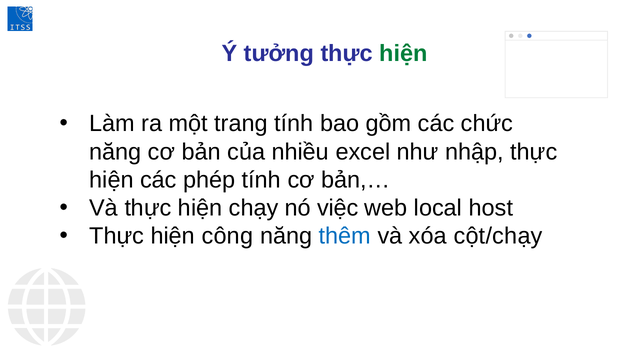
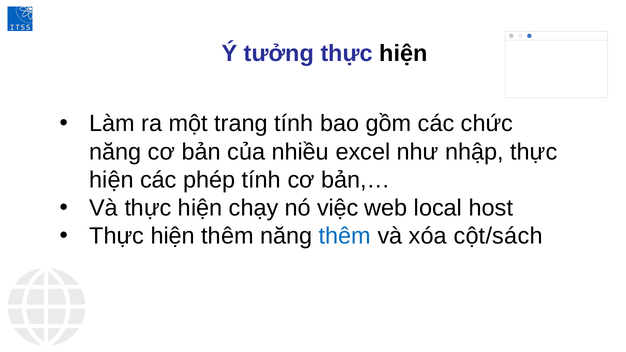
hiện at (403, 53) colour: green -> black
hiện công: công -> thêm
cột/chạy: cột/chạy -> cột/sách
